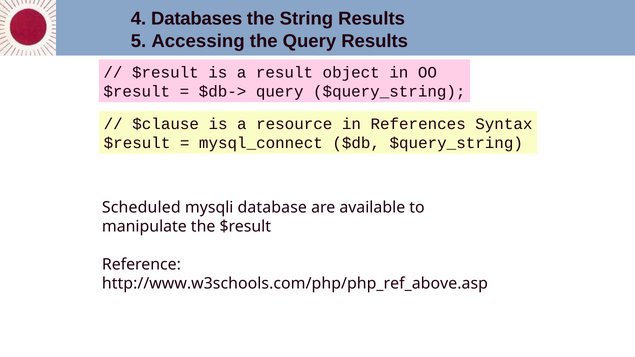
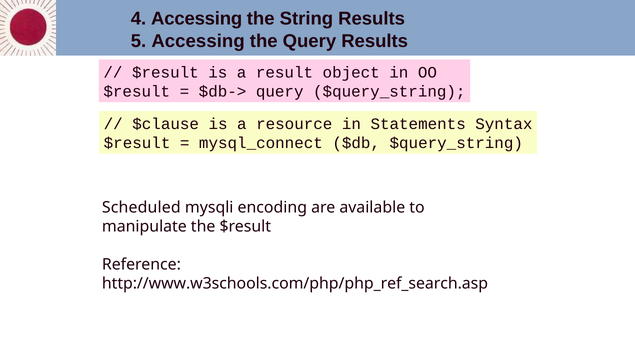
4 Databases: Databases -> Accessing
References: References -> Statements
database: database -> encoding
http://www.w3schools.com/php/php_ref_above.asp: http://www.w3schools.com/php/php_ref_above.asp -> http://www.w3schools.com/php/php_ref_search.asp
